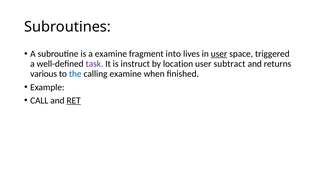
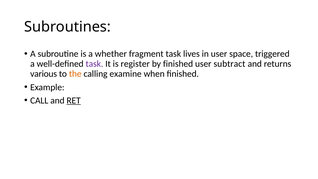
a examine: examine -> whether
fragment into: into -> task
user at (219, 54) underline: present -> none
instruct: instruct -> register
by location: location -> finished
the colour: blue -> orange
